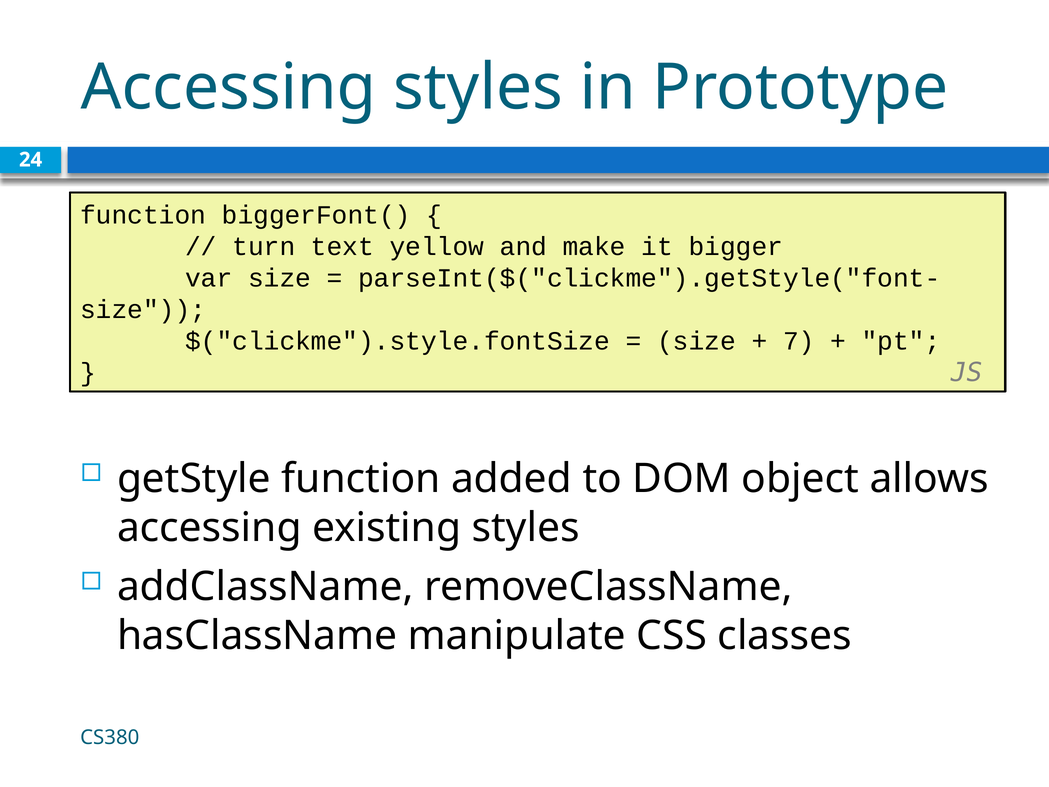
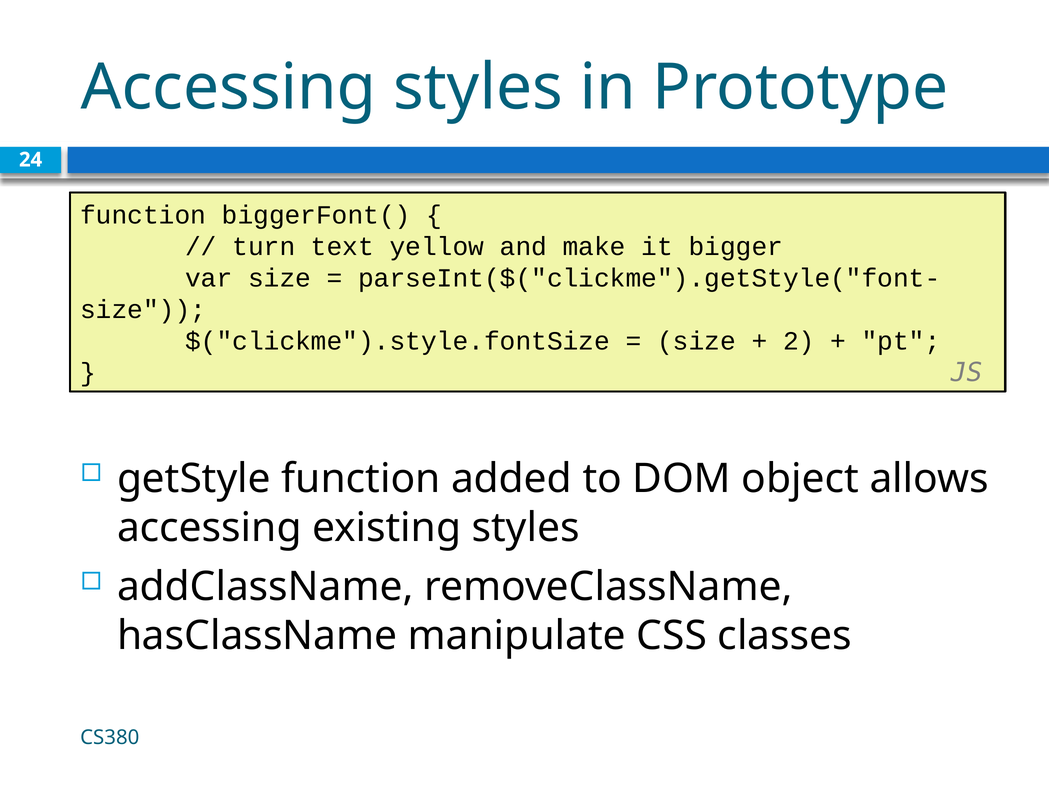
7: 7 -> 2
